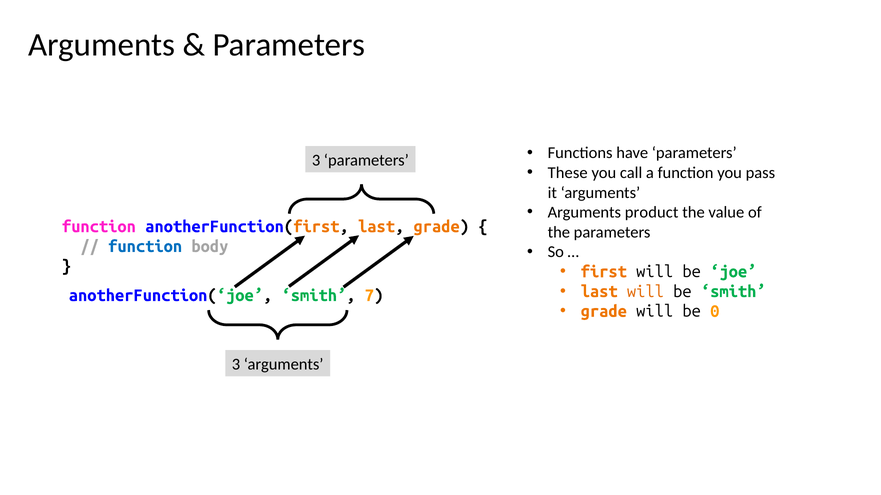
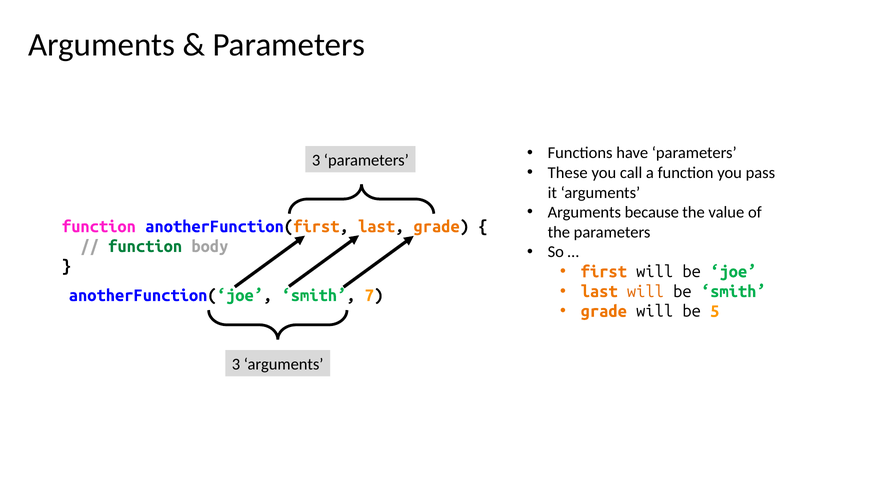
product: product -> because
function at (145, 247) colour: blue -> green
0: 0 -> 5
